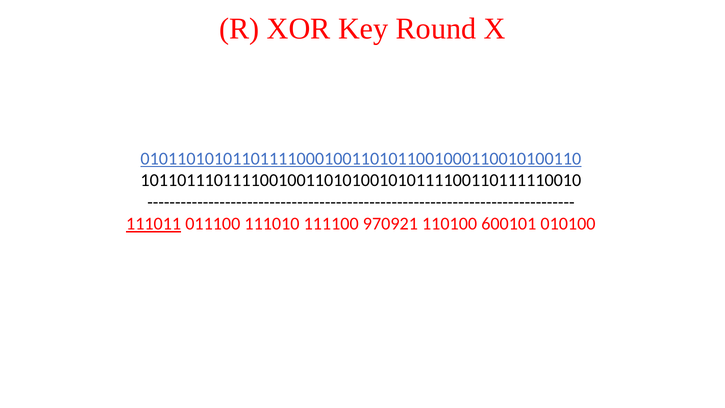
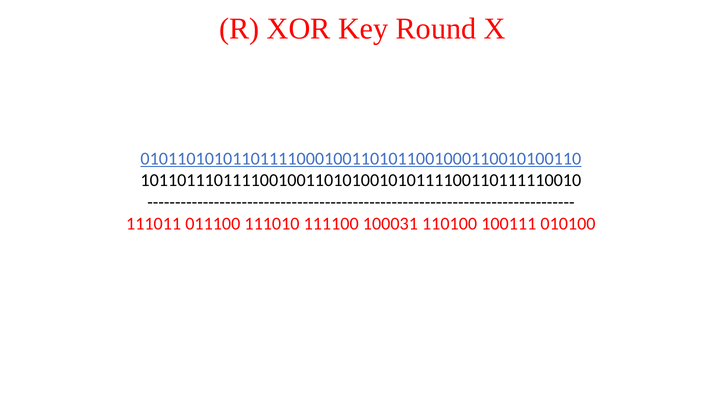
111011 underline: present -> none
970921: 970921 -> 100031
600101: 600101 -> 100111
